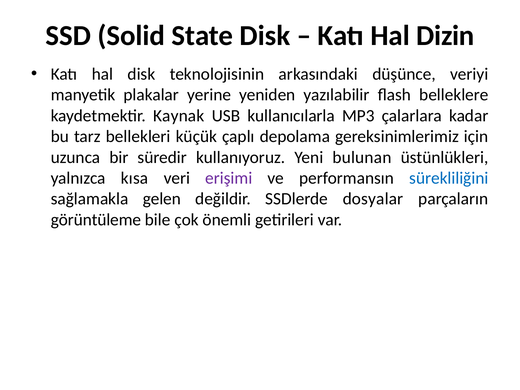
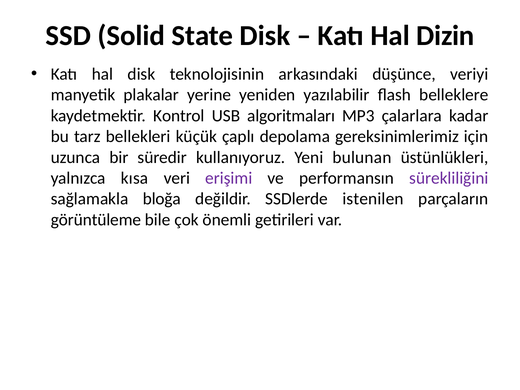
Kaynak: Kaynak -> Kontrol
kullanıcılarla: kullanıcılarla -> algoritmaları
sürekliliğini colour: blue -> purple
gelen: gelen -> bloğa
dosyalar: dosyalar -> istenilen
